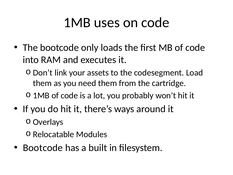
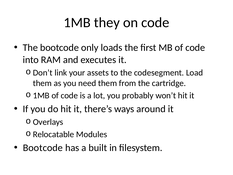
uses: uses -> they
